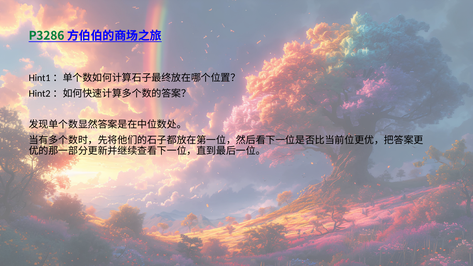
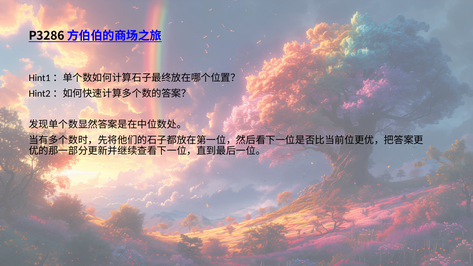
P3286 colour: green -> black
